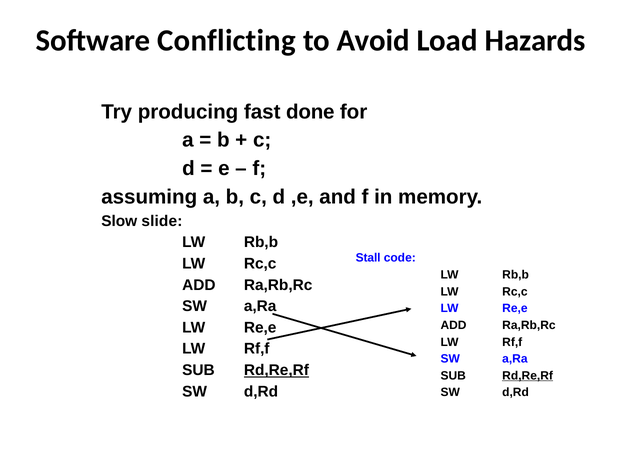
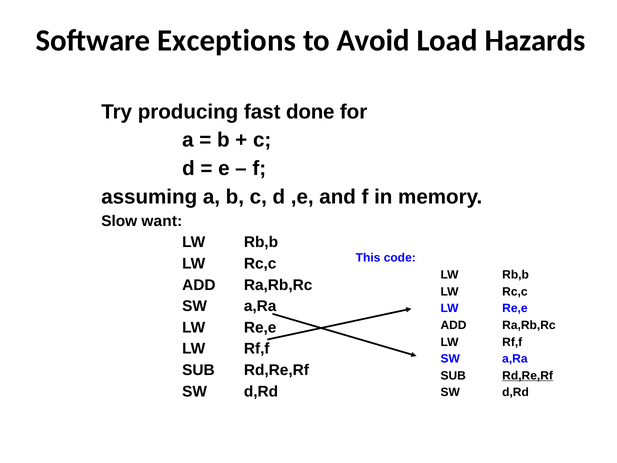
Conflicting: Conflicting -> Exceptions
slide: slide -> want
Stall: Stall -> This
Rd,Re,Rf at (276, 370) underline: present -> none
